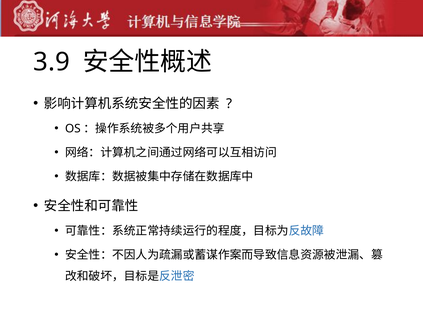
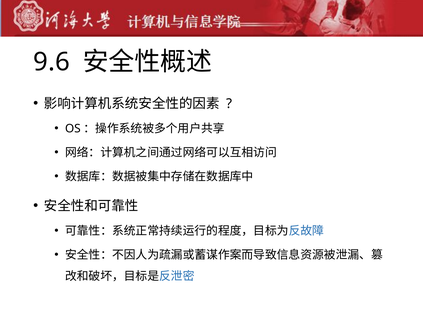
3.9: 3.9 -> 9.6
